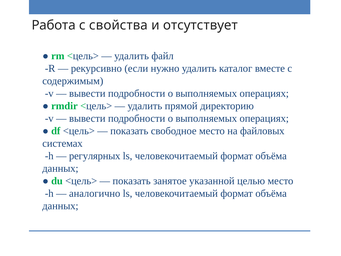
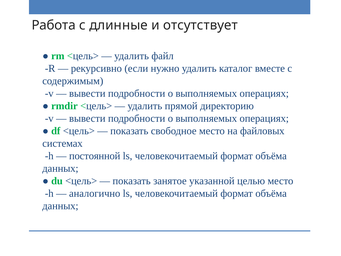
свойства: свойства -> длинные
регулярных: регулярных -> постоянной
